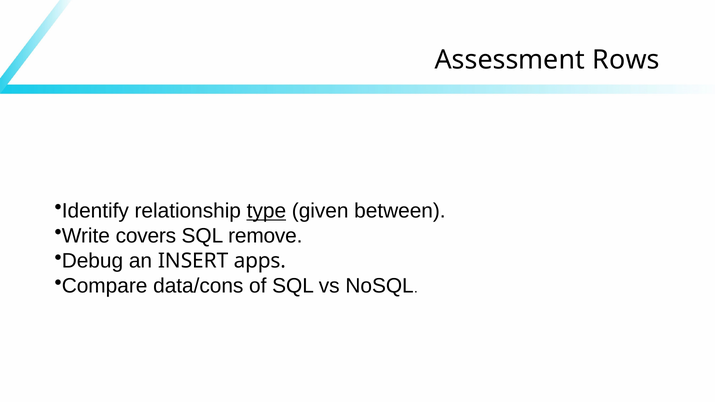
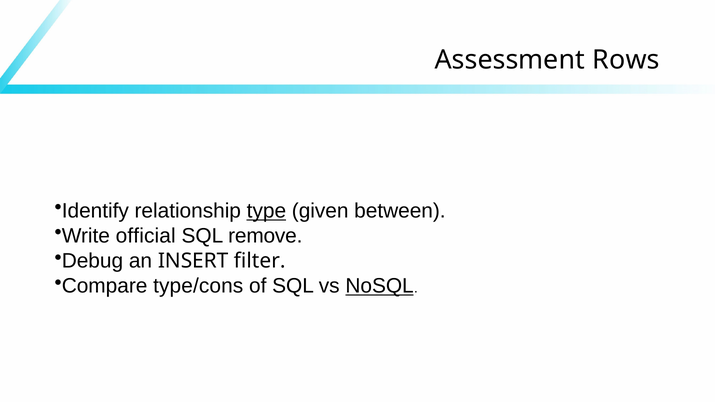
covers: covers -> official
apps: apps -> filter
data/cons: data/cons -> type/cons
NoSQL underline: none -> present
